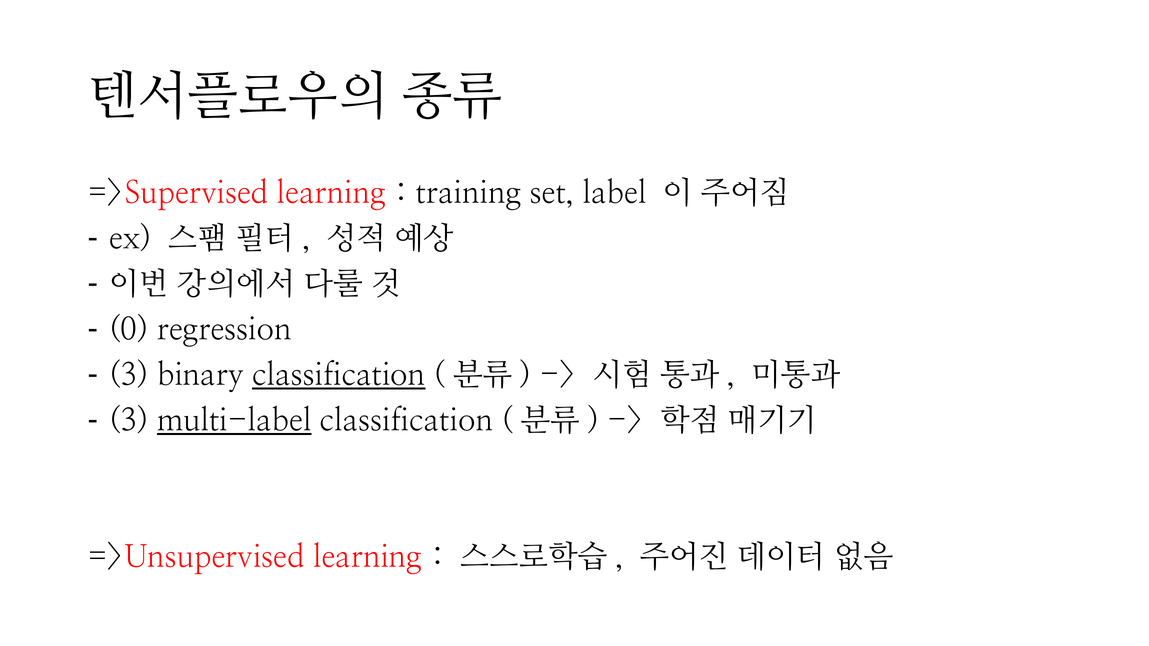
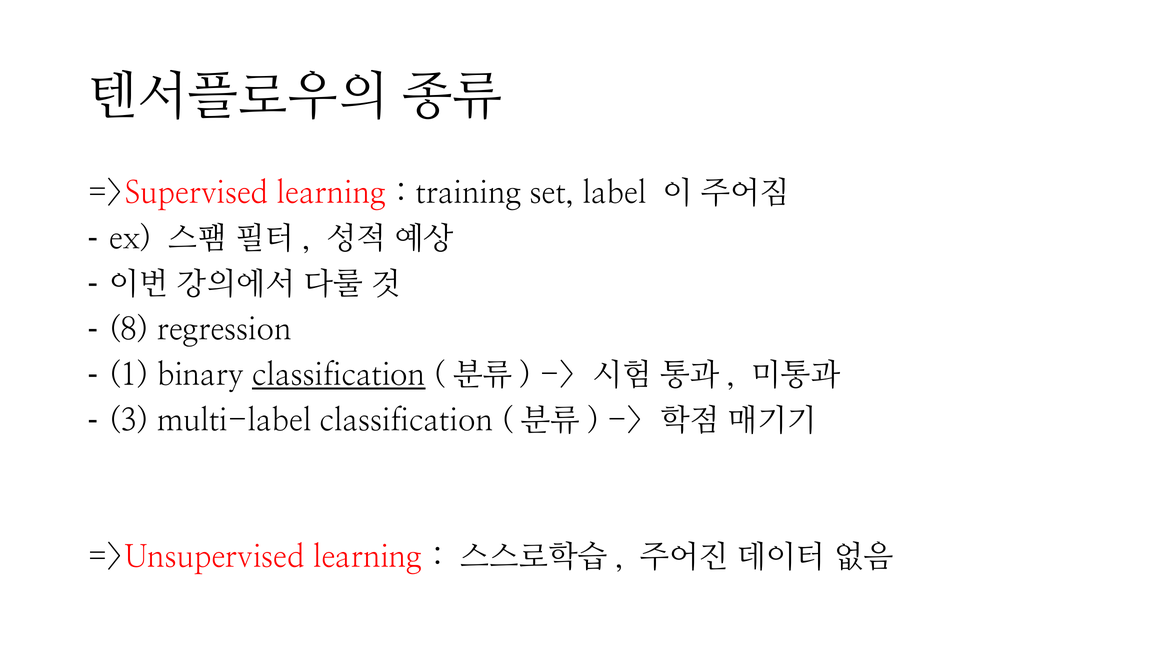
0: 0 -> 8
3 at (129, 375): 3 -> 1
multi-label underline: present -> none
